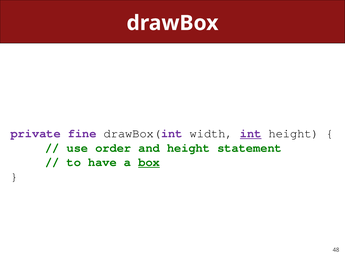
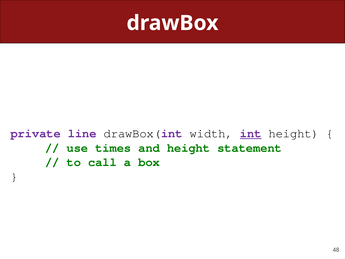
fine: fine -> line
order: order -> times
have: have -> call
box underline: present -> none
